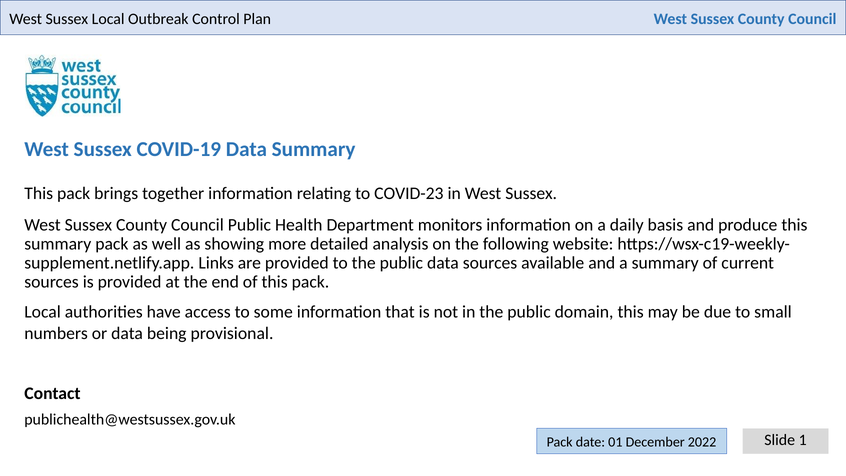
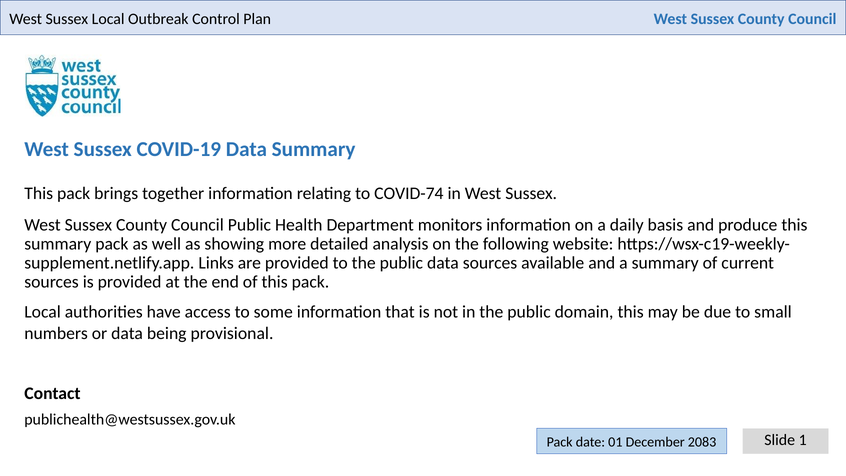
COVID-23: COVID-23 -> COVID-74
2022: 2022 -> 2083
